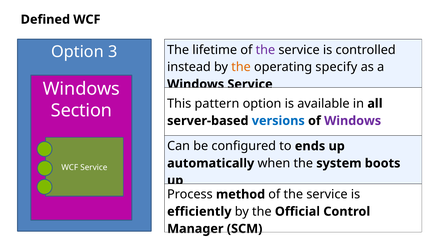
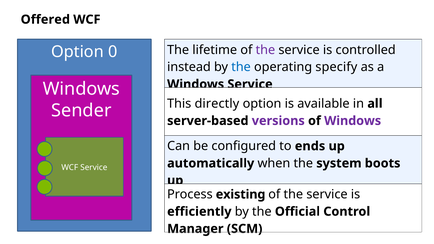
Defined: Defined -> Offered
3: 3 -> 0
the at (241, 67) colour: orange -> blue
pattern: pattern -> directly
Section: Section -> Sender
versions colour: blue -> purple
method: method -> existing
